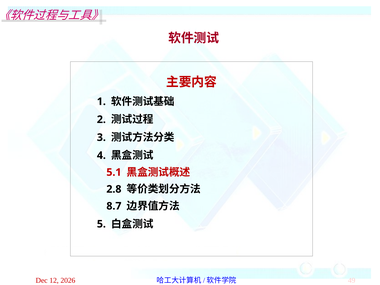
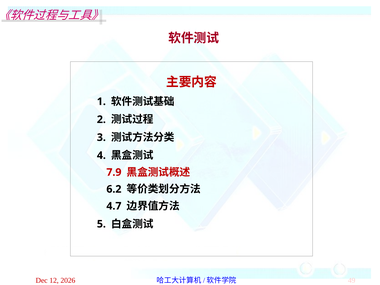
5.1: 5.1 -> 7.9
2.8: 2.8 -> 6.2
8.7: 8.7 -> 4.7
